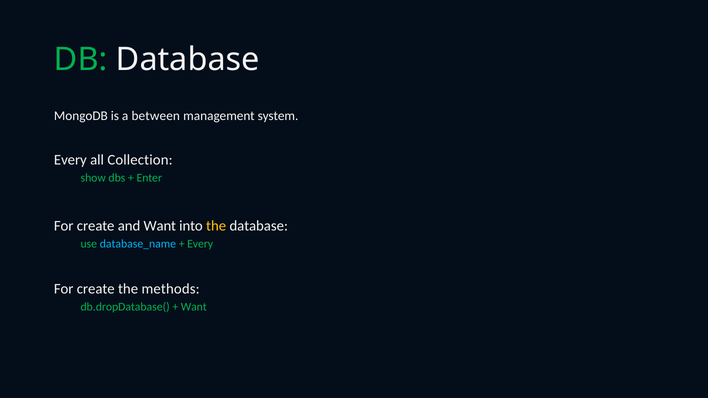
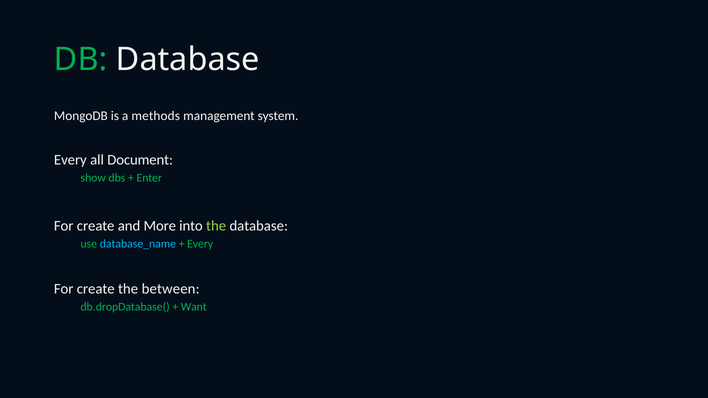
between: between -> methods
Collection: Collection -> Document
and Want: Want -> More
the at (216, 226) colour: yellow -> light green
methods: methods -> between
